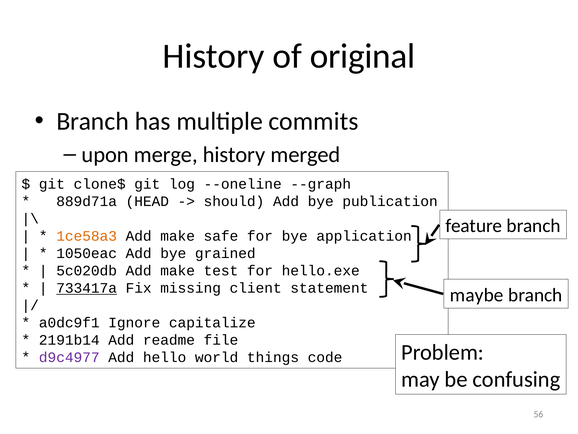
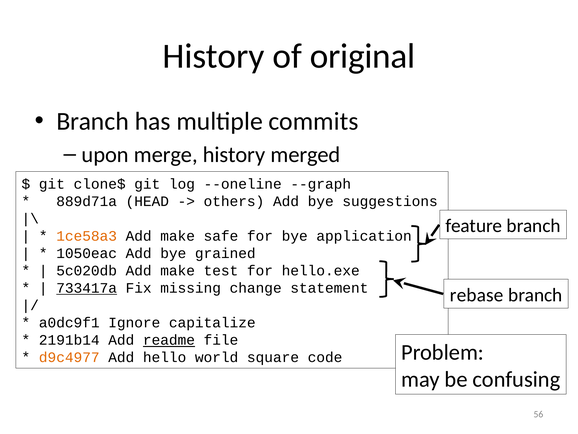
should: should -> others
publication: publication -> suggestions
client: client -> change
maybe: maybe -> rebase
readme underline: none -> present
d9c4977 colour: purple -> orange
things: things -> square
